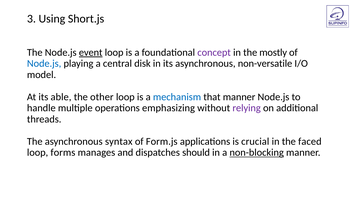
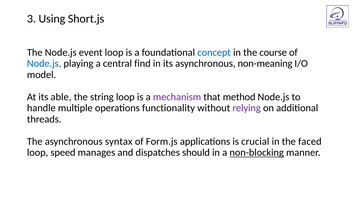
event underline: present -> none
concept colour: purple -> blue
mostly: mostly -> course
disk: disk -> find
non-versatile: non-versatile -> non-meaning
other: other -> string
mechanism colour: blue -> purple
that manner: manner -> method
emphasizing: emphasizing -> functionality
forms: forms -> speed
